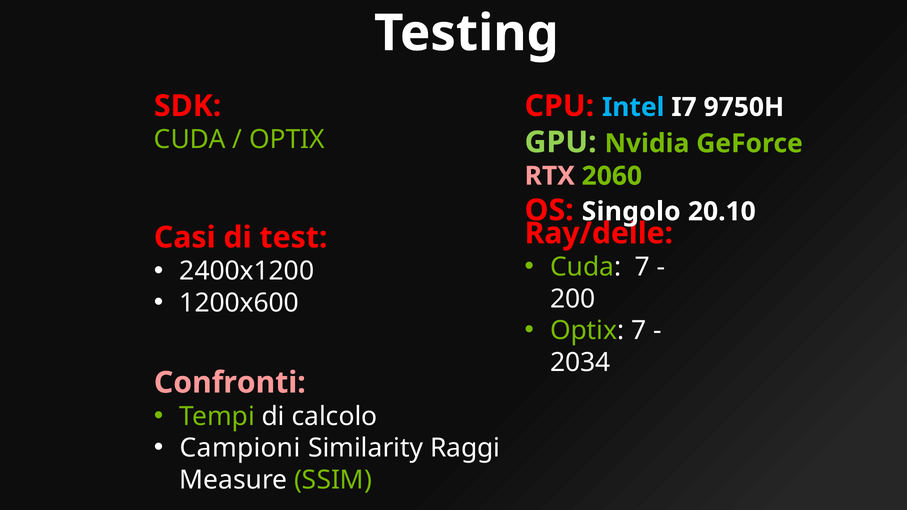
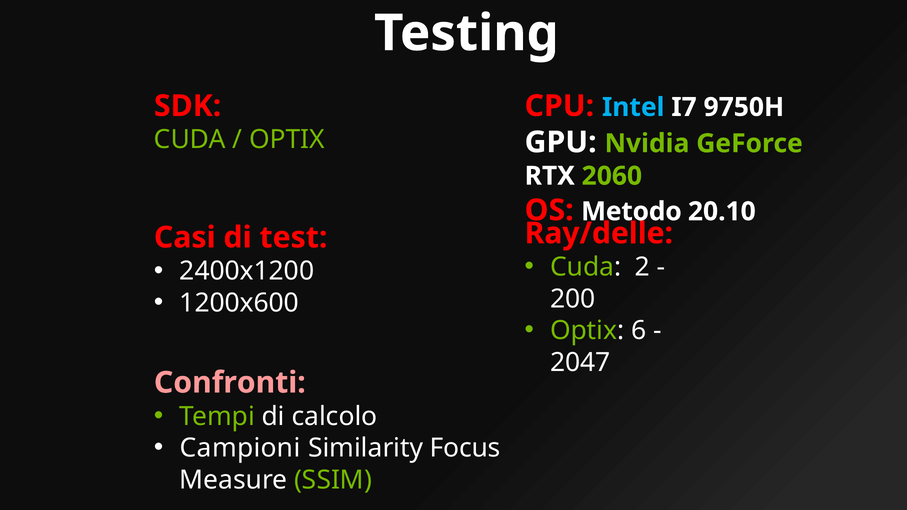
GPU colour: light green -> white
RTX colour: pink -> white
Singolo: Singolo -> Metodo
Cuda 7: 7 -> 2
Optix 7: 7 -> 6
2034: 2034 -> 2047
Raggi: Raggi -> Focus
